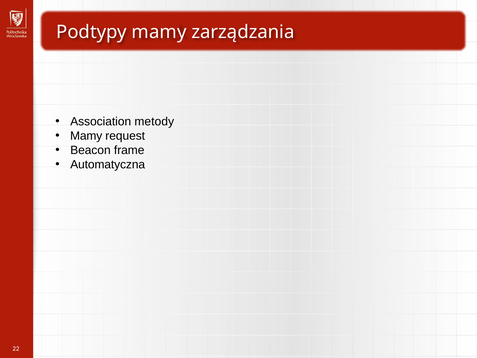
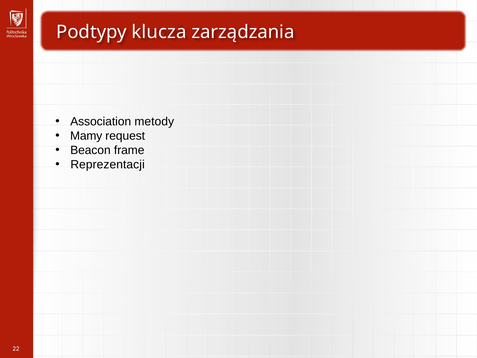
Podtypy mamy: mamy -> klucza
Automatyczna: Automatyczna -> Reprezentacji
